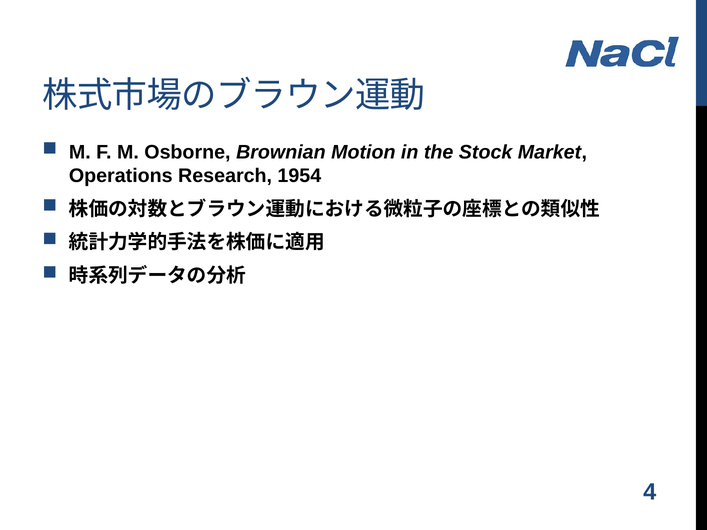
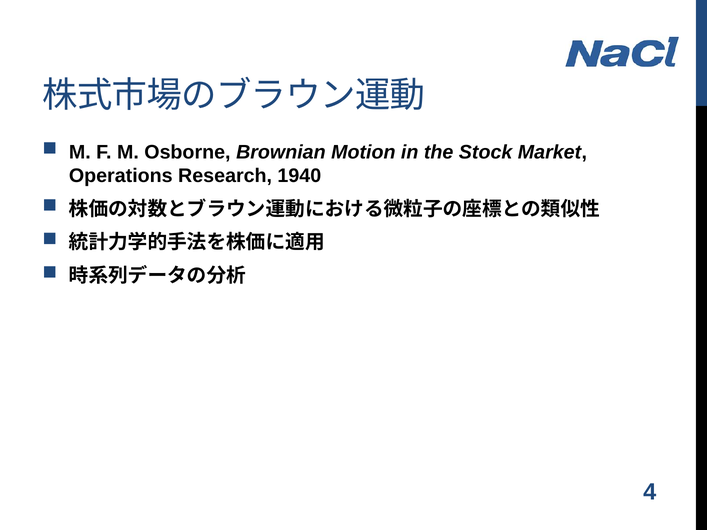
1954: 1954 -> 1940
